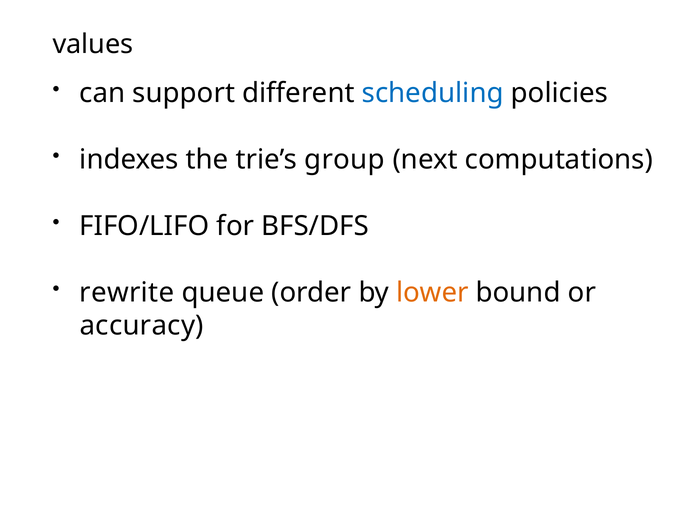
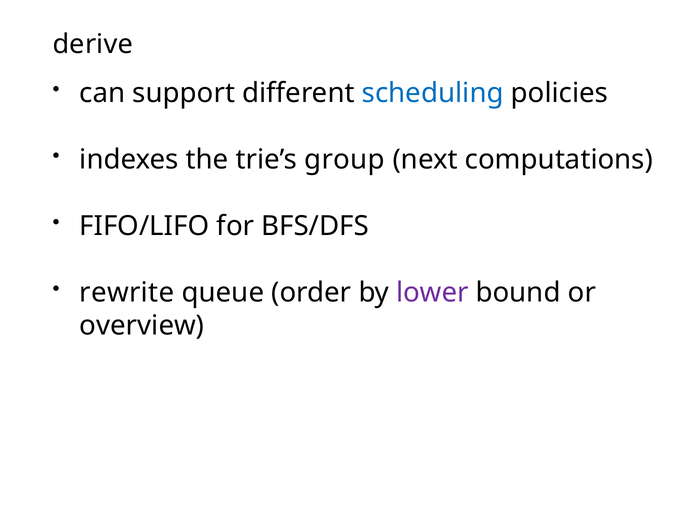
values: values -> derive
lower colour: orange -> purple
accuracy: accuracy -> overview
